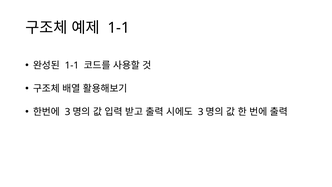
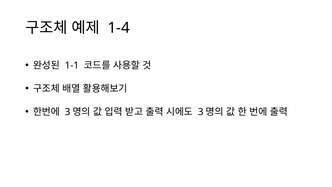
1-1 at (119, 28): 1-1 -> 1-4
